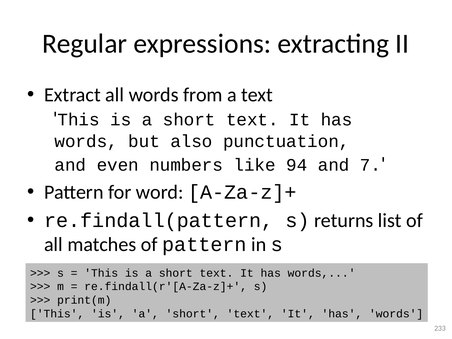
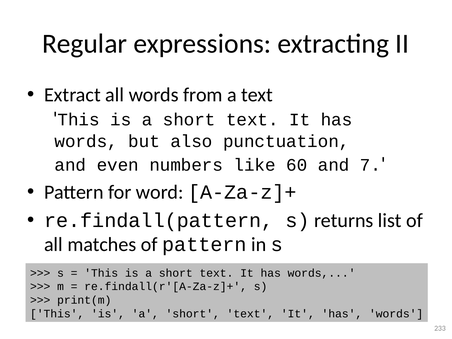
94: 94 -> 60
